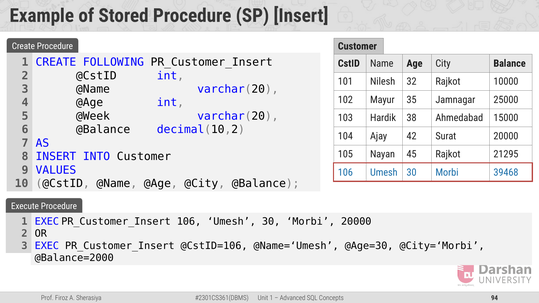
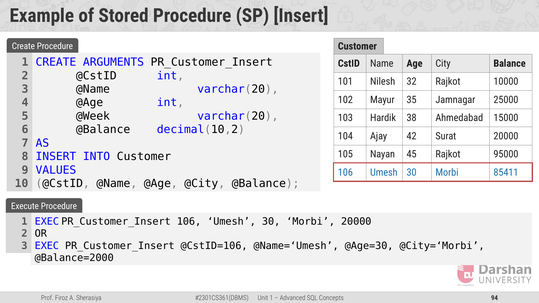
FOLLOWING: FOLLOWING -> ARGUMENTS
21295: 21295 -> 95000
39468: 39468 -> 85411
